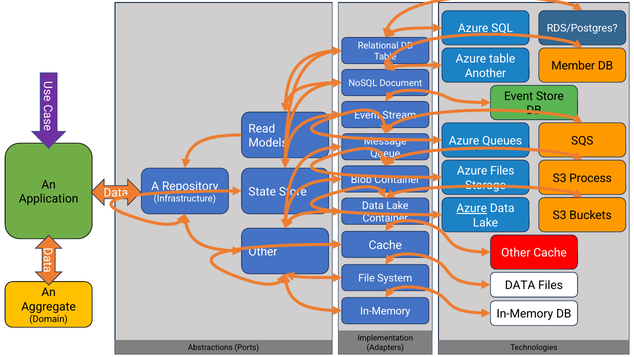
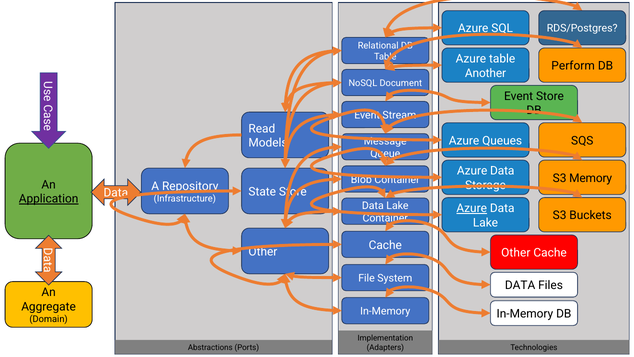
Member: Member -> Perform
Files at (502, 171): Files -> Data
Process: Process -> Memory
Application underline: none -> present
